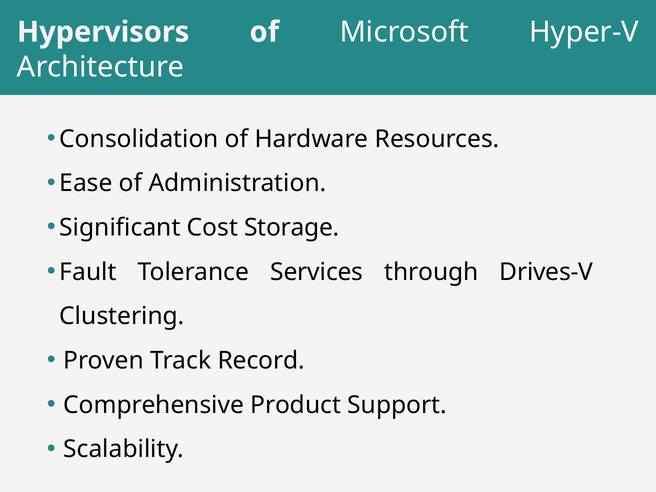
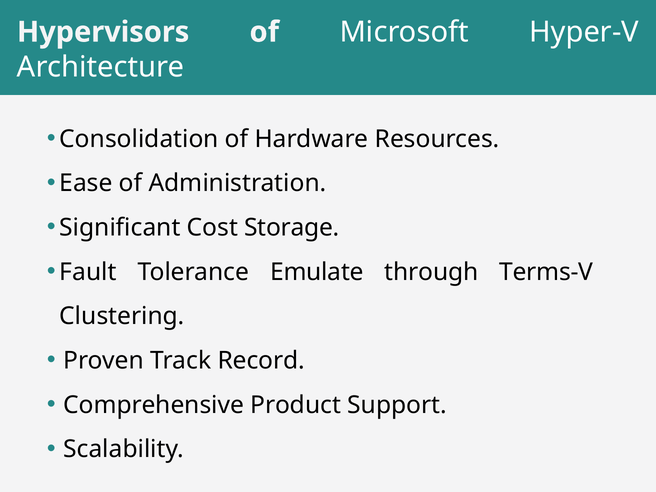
Services: Services -> Emulate
Drives-V: Drives-V -> Terms-V
